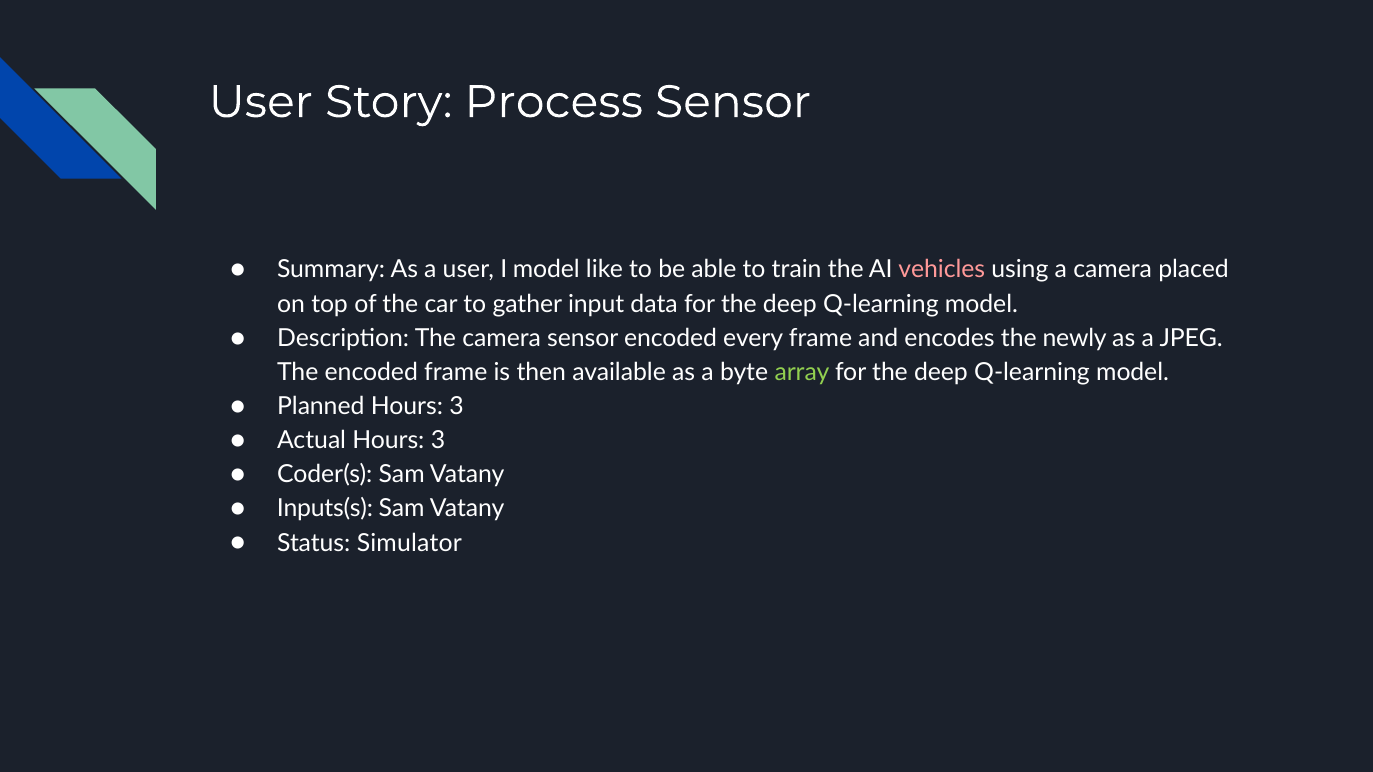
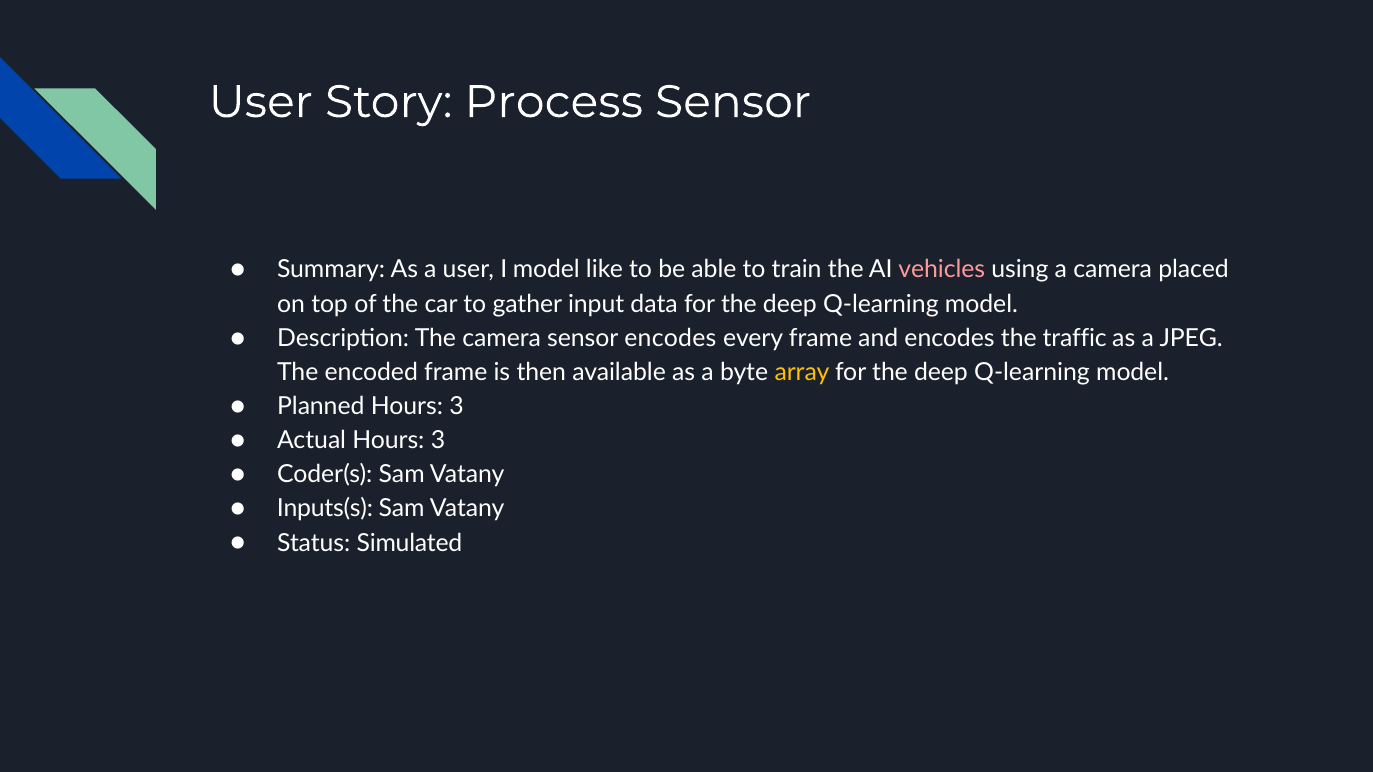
sensor encoded: encoded -> encodes
newly: newly -> traffic
array colour: light green -> yellow
Simulator: Simulator -> Simulated
